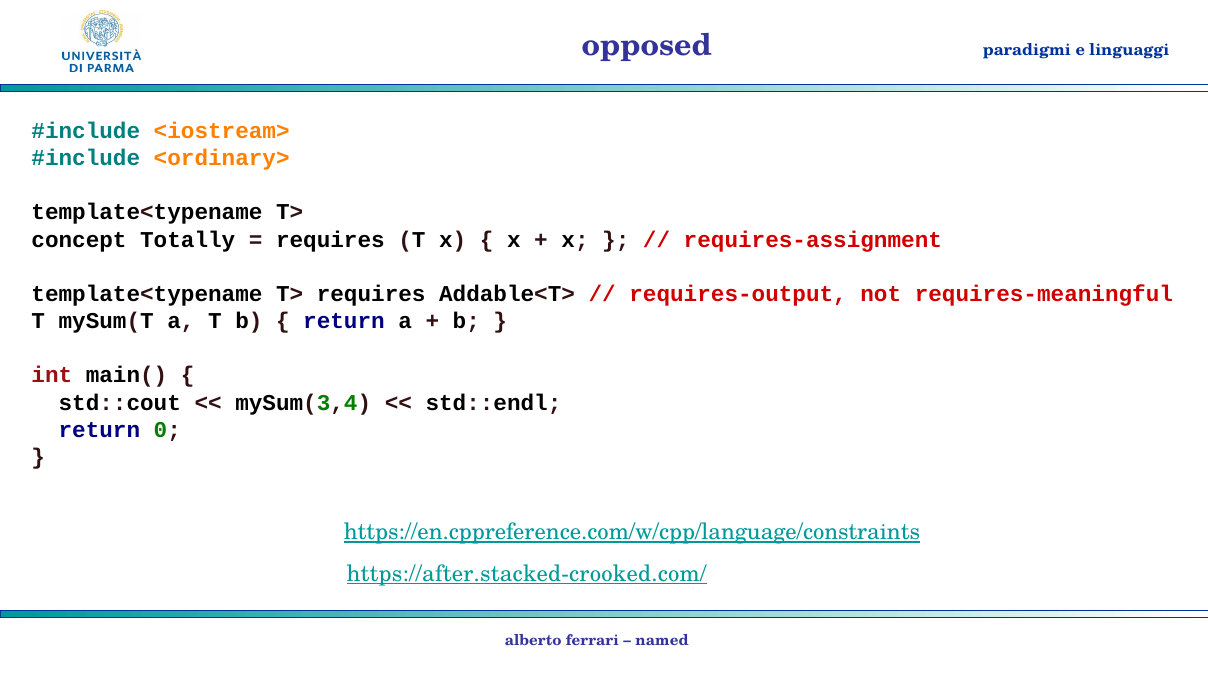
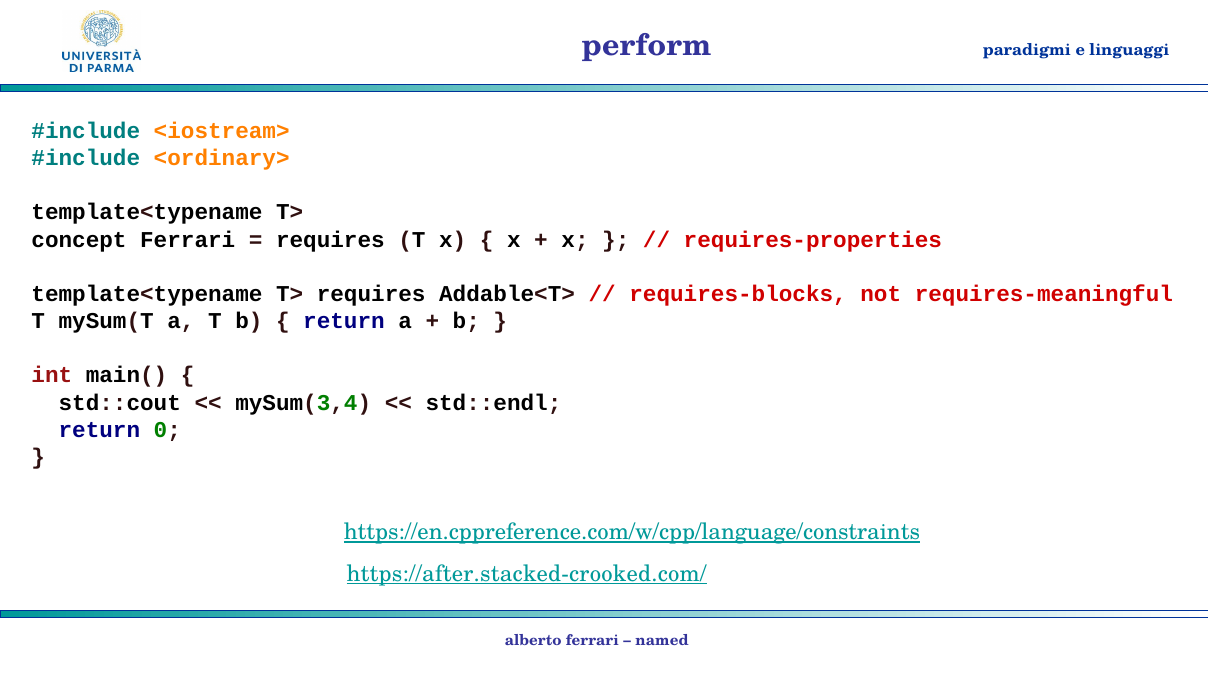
opposed: opposed -> perform
concept Totally: Totally -> Ferrari
requires-assignment: requires-assignment -> requires-properties
requires-output: requires-output -> requires-blocks
